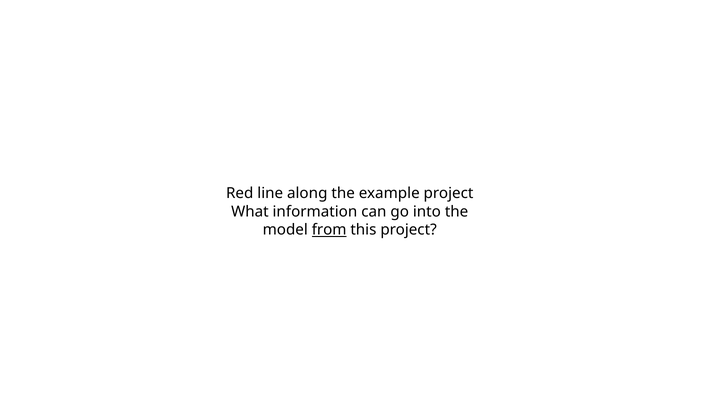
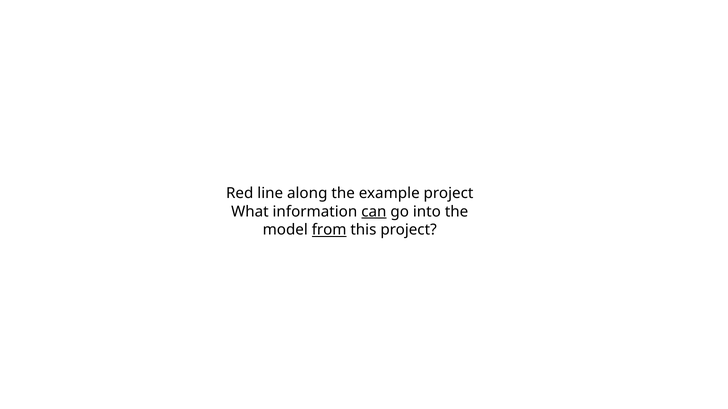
can underline: none -> present
